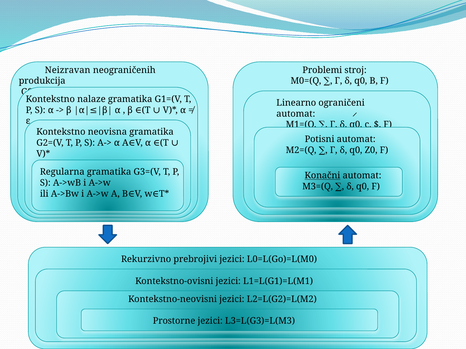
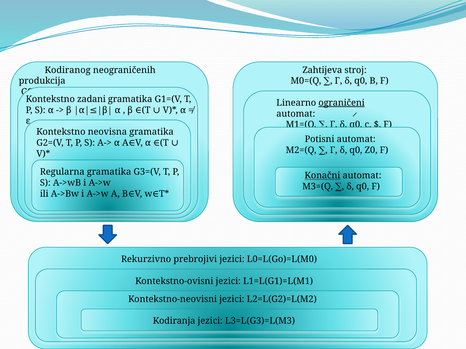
Neizravan: Neizravan -> Kodiranog
Problemi: Problemi -> Zahtijeva
nalaze: nalaze -> zadani
ograničeni underline: none -> present
Prostorne: Prostorne -> Kodiranja
